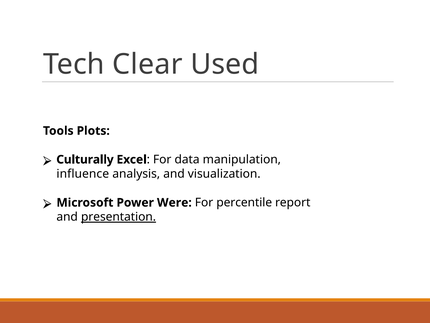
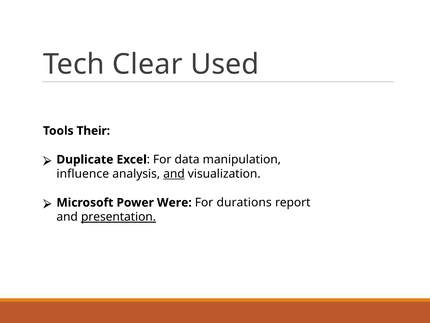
Plots: Plots -> Their
Culturally: Culturally -> Duplicate
and at (174, 174) underline: none -> present
percentile: percentile -> durations
